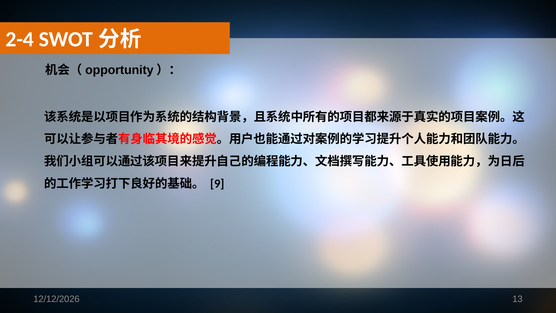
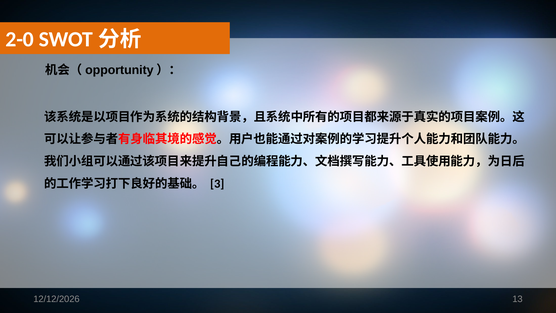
2-4: 2-4 -> 2-0
9: 9 -> 3
